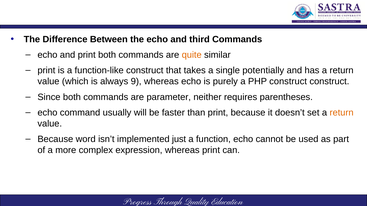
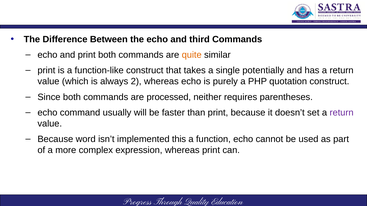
9: 9 -> 2
PHP construct: construct -> quotation
parameter: parameter -> processed
return at (342, 113) colour: orange -> purple
just: just -> this
